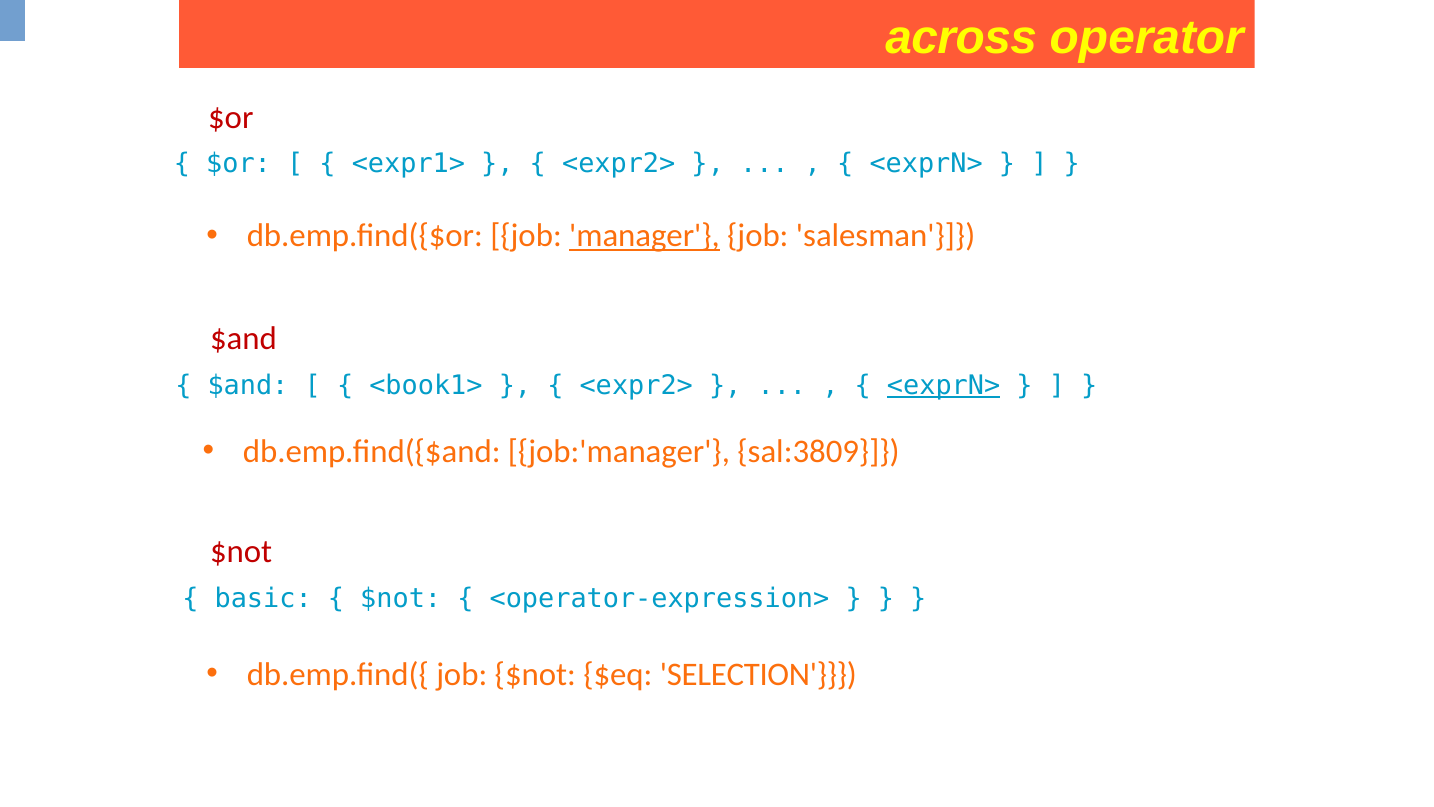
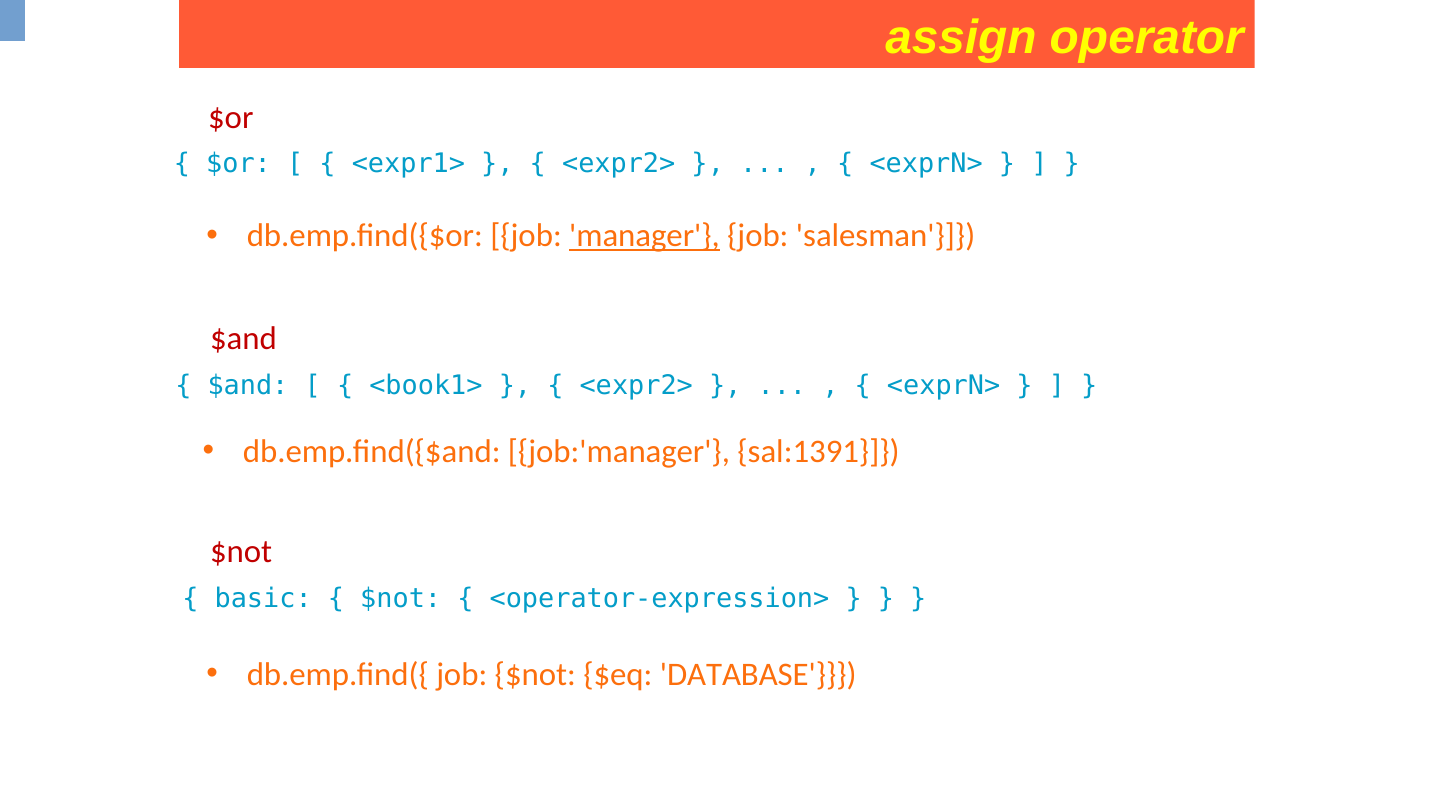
across: across -> assign
<exprN> at (944, 385) underline: present -> none
sal:3809: sal:3809 -> sal:1391
SELECTION: SELECTION -> DATABASE
